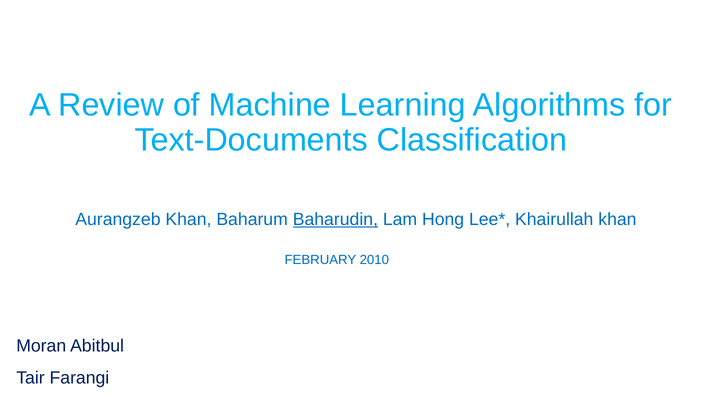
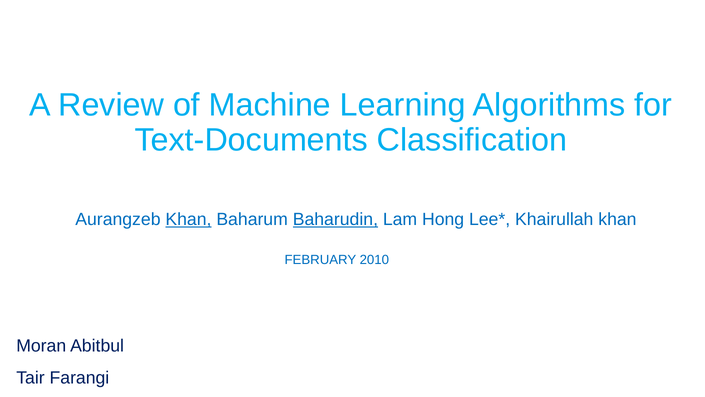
Khan at (188, 219) underline: none -> present
